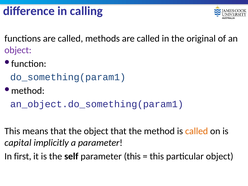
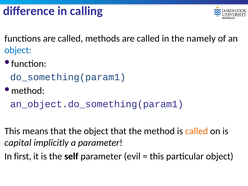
original: original -> namely
object at (18, 50) colour: purple -> blue
parameter this: this -> evil
